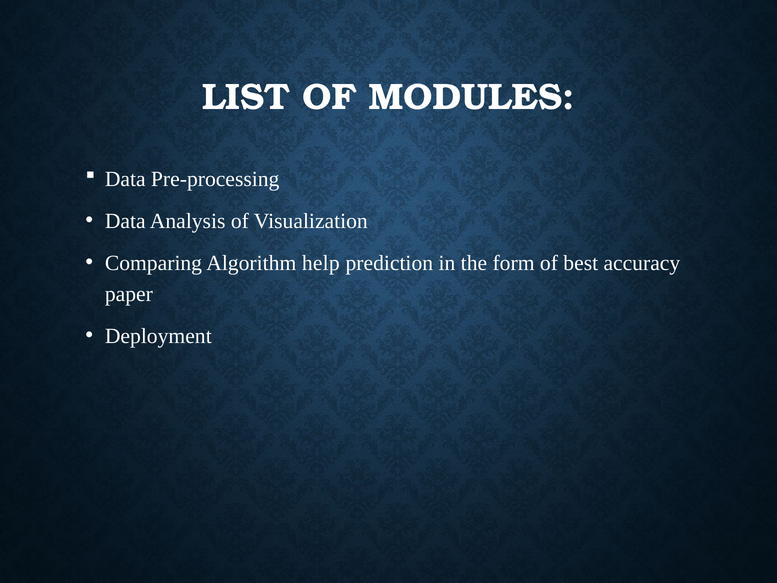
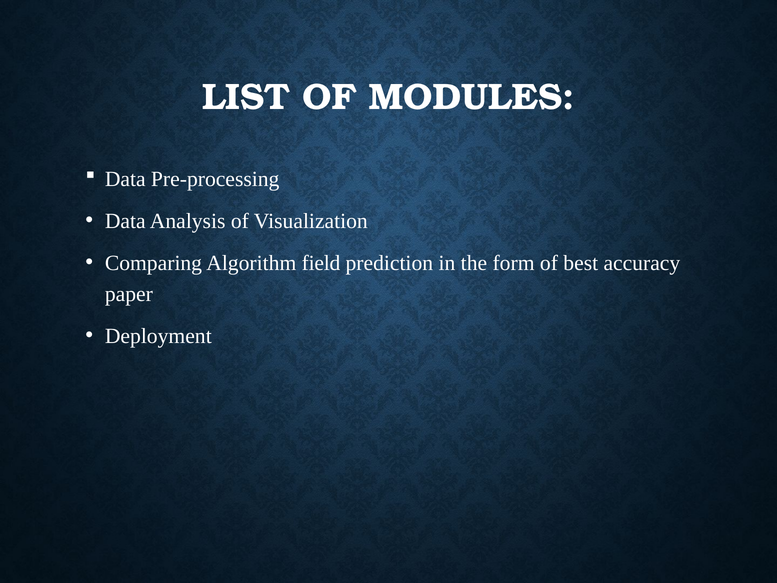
help: help -> field
